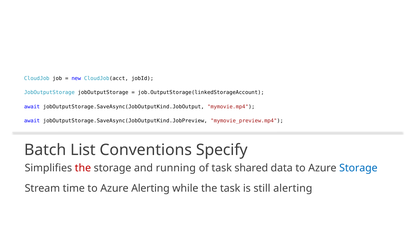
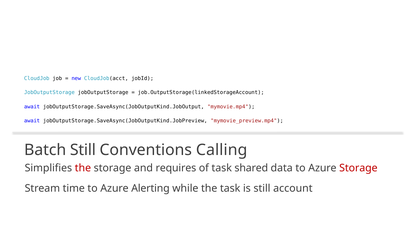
Batch List: List -> Still
Specify: Specify -> Calling
running: running -> requires
Storage at (358, 168) colour: blue -> red
still alerting: alerting -> account
